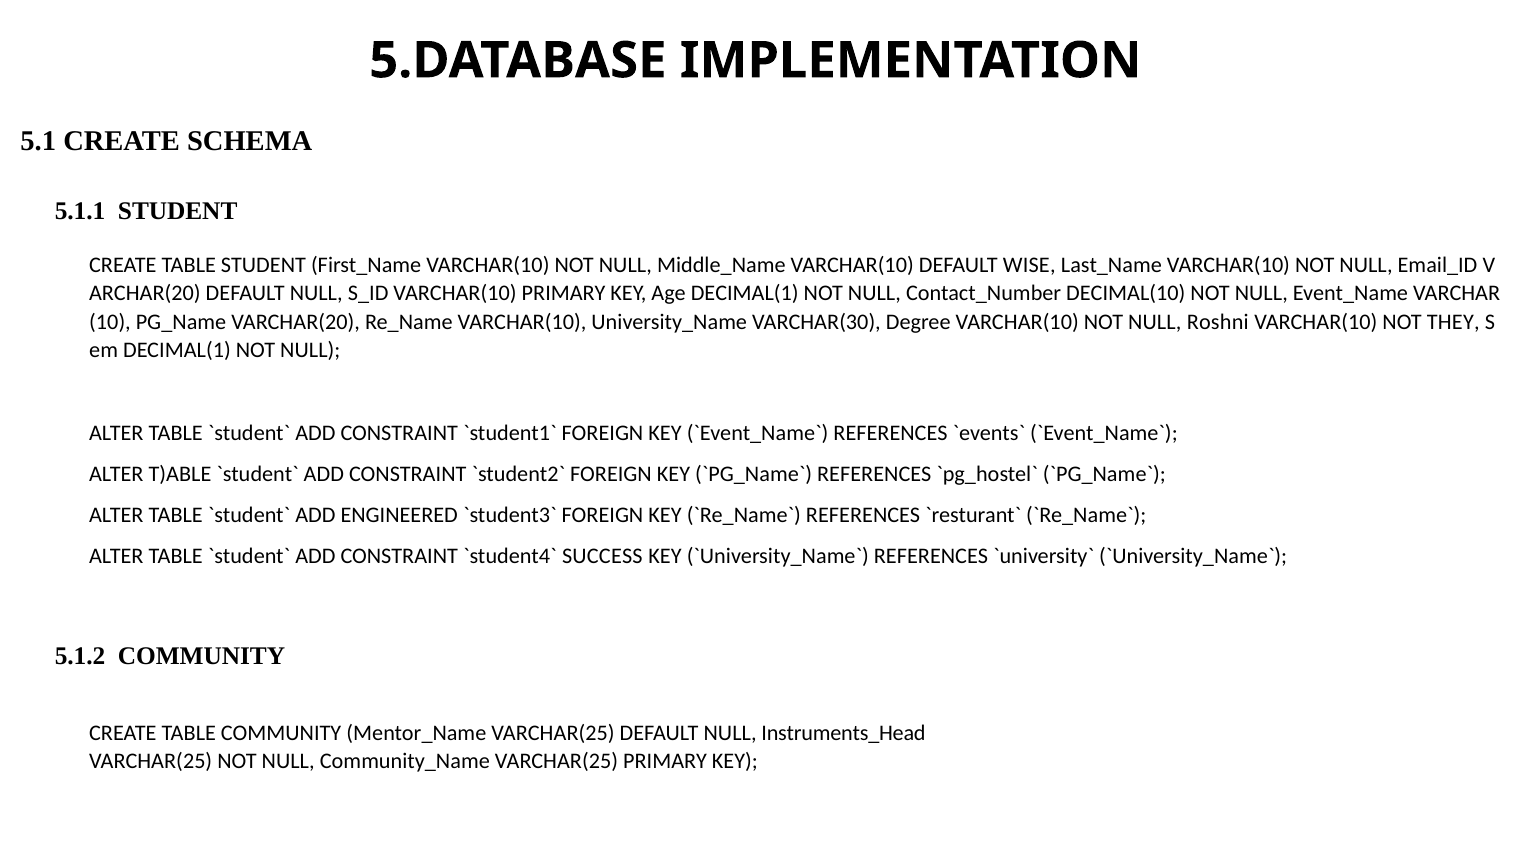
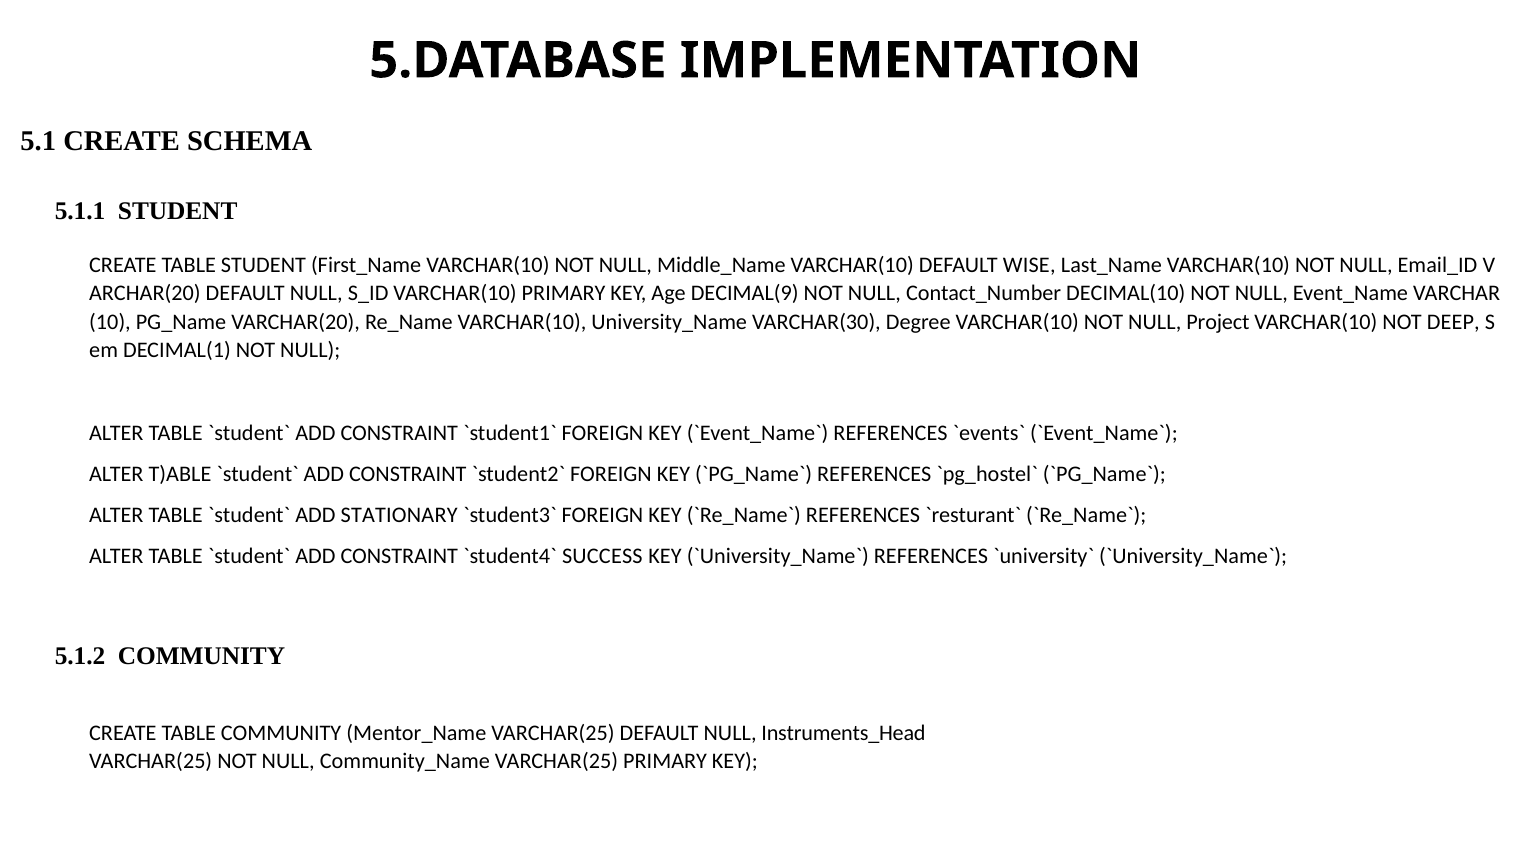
Age DECIMAL(1: DECIMAL(1 -> DECIMAL(9
Roshni: Roshni -> Project
THEY: THEY -> DEEP
ENGINEERED: ENGINEERED -> STATIONARY
